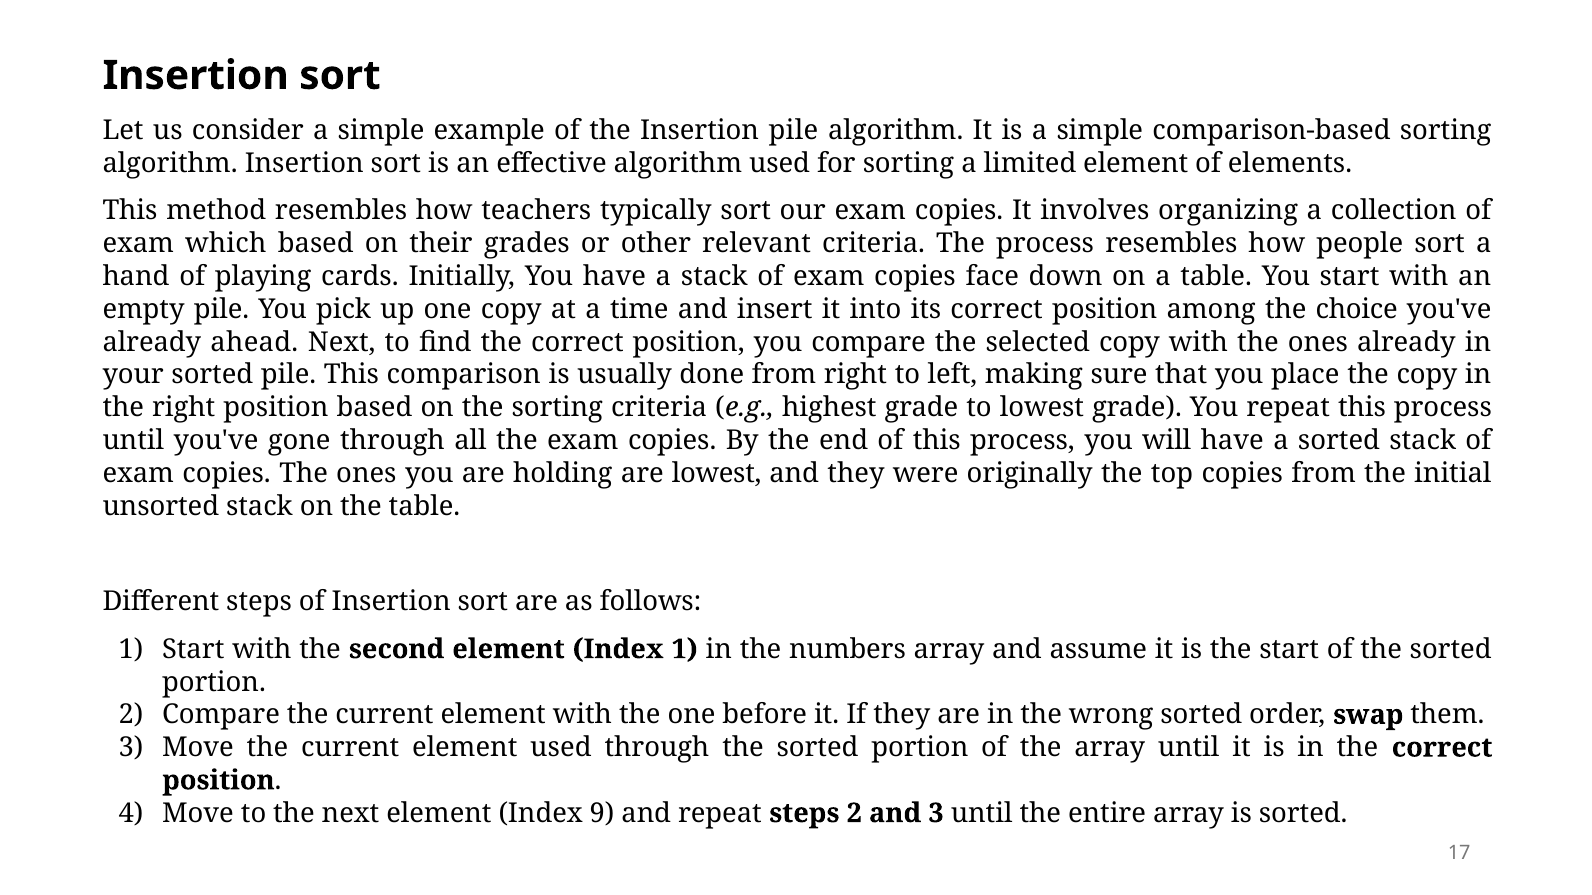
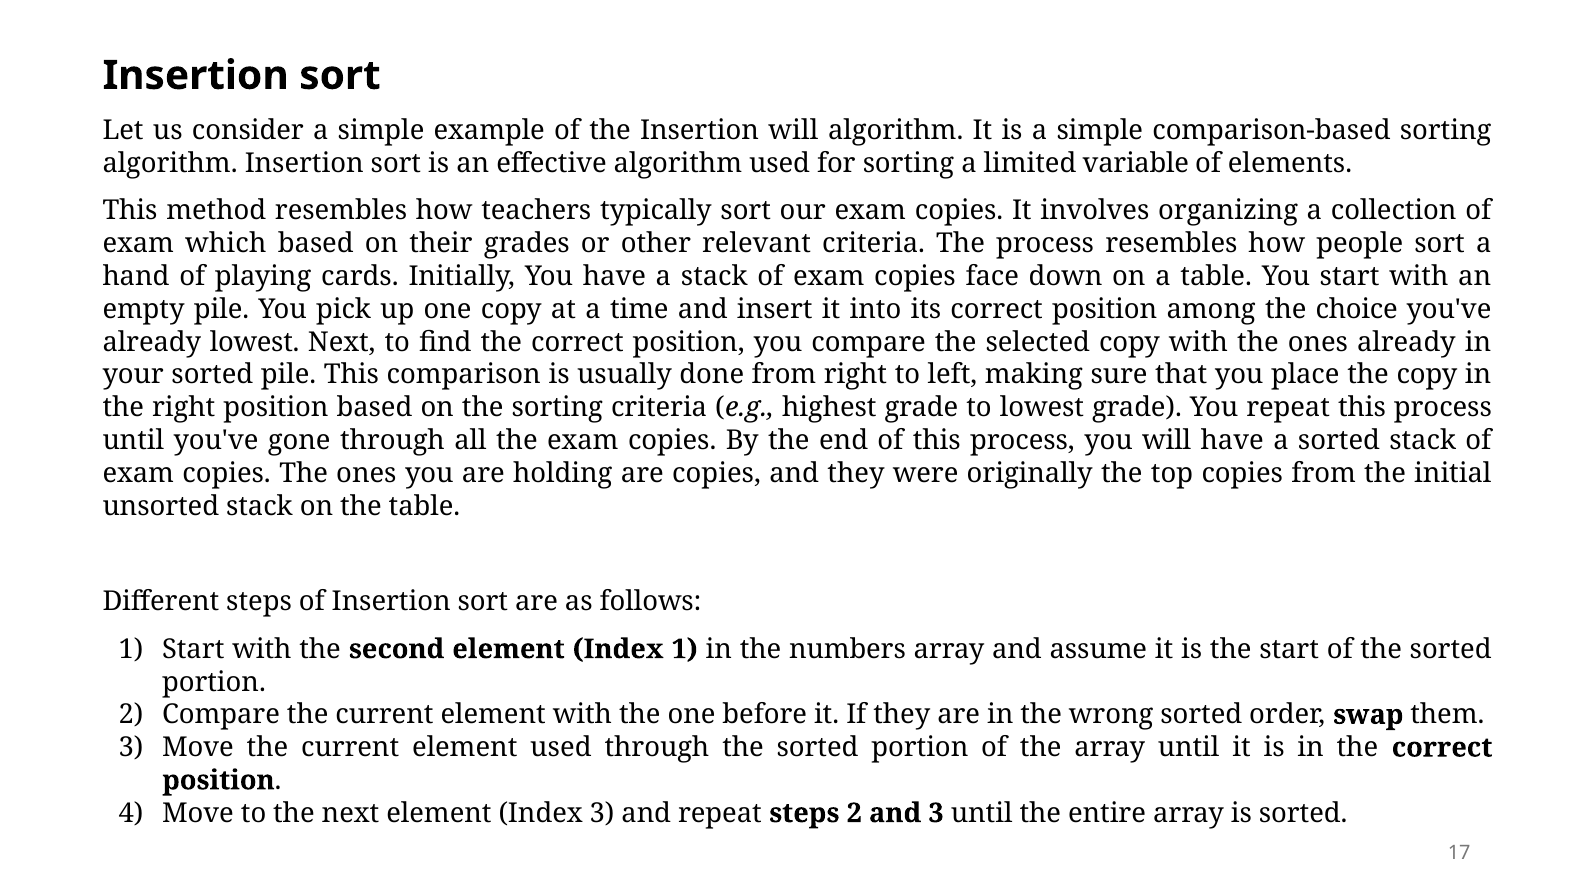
Insertion pile: pile -> will
limited element: element -> variable
already ahead: ahead -> lowest
are lowest: lowest -> copies
Index 9: 9 -> 3
